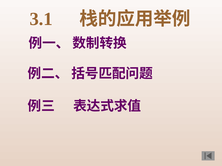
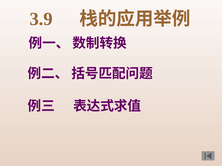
3.1: 3.1 -> 3.9
